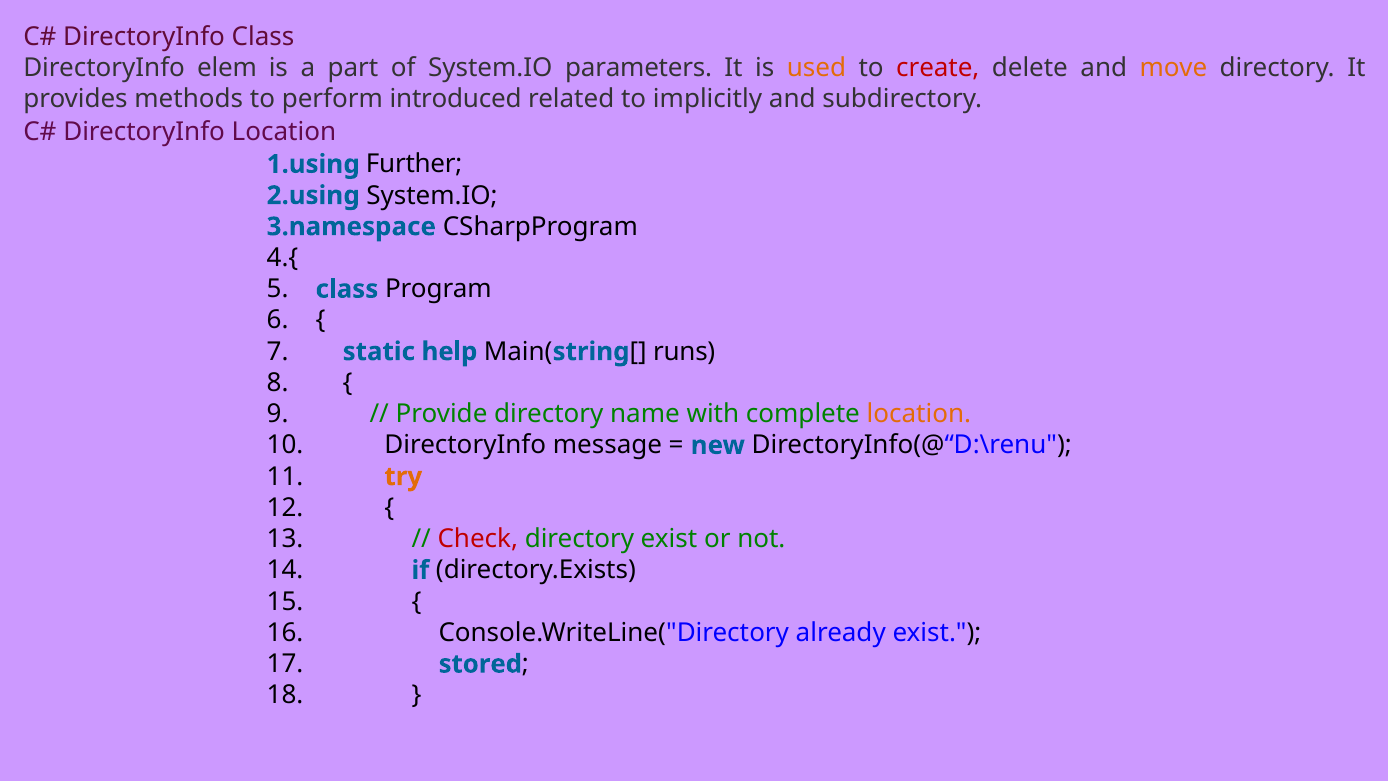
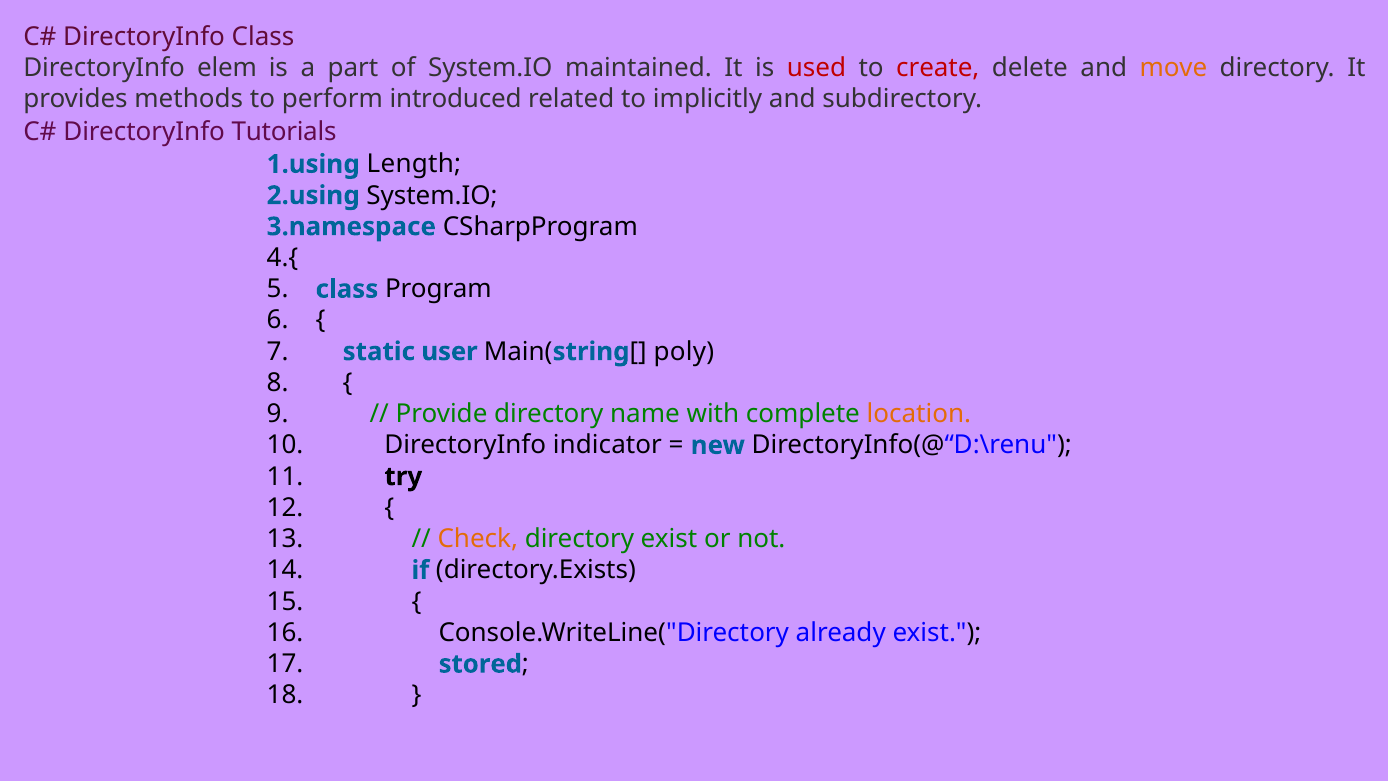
parameters: parameters -> maintained
used colour: orange -> red
DirectoryInfo Location: Location -> Tutorials
Further: Further -> Length
help: help -> user
runs: runs -> poly
message: message -> indicator
try colour: orange -> black
Check colour: red -> orange
